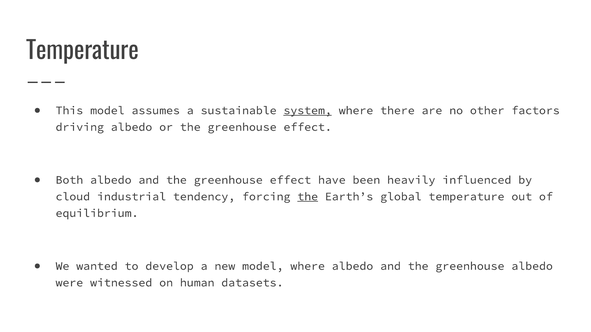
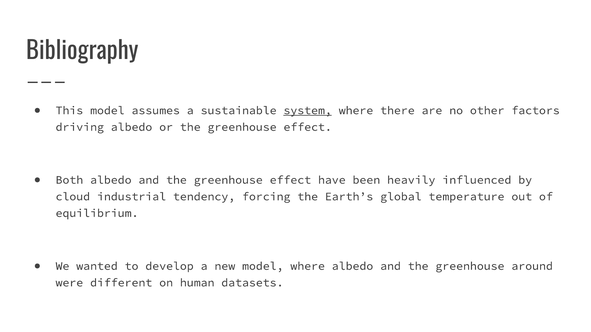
Temperature at (82, 51): Temperature -> Bibliography
the at (308, 197) underline: present -> none
greenhouse albedo: albedo -> around
witnessed: witnessed -> different
